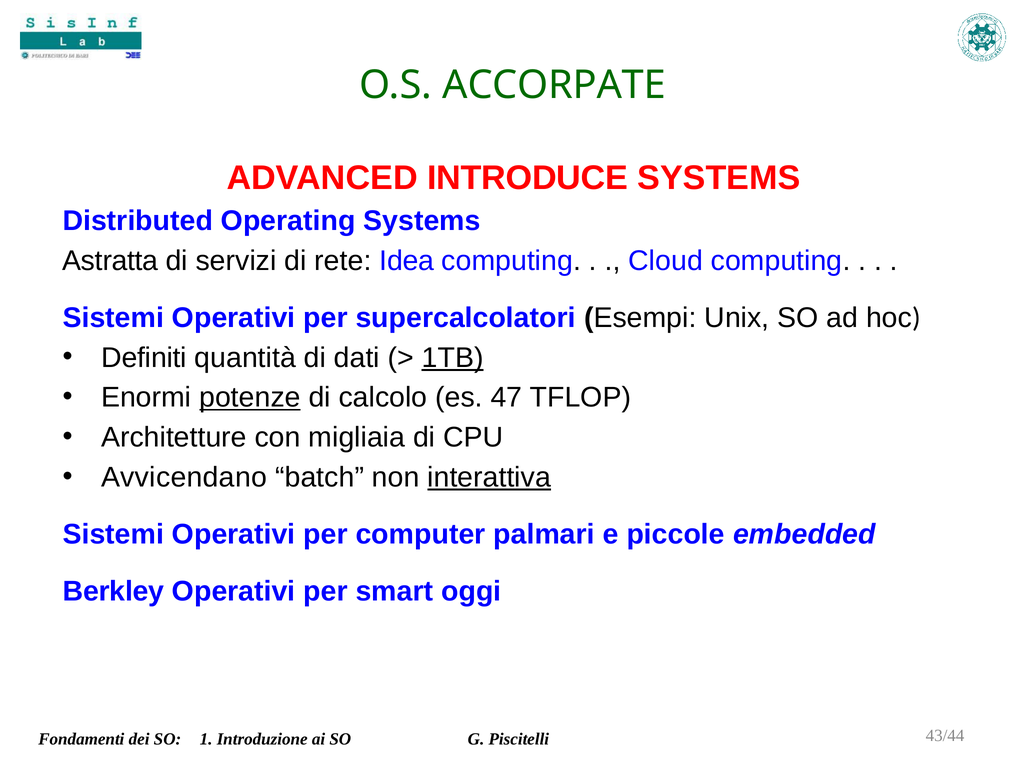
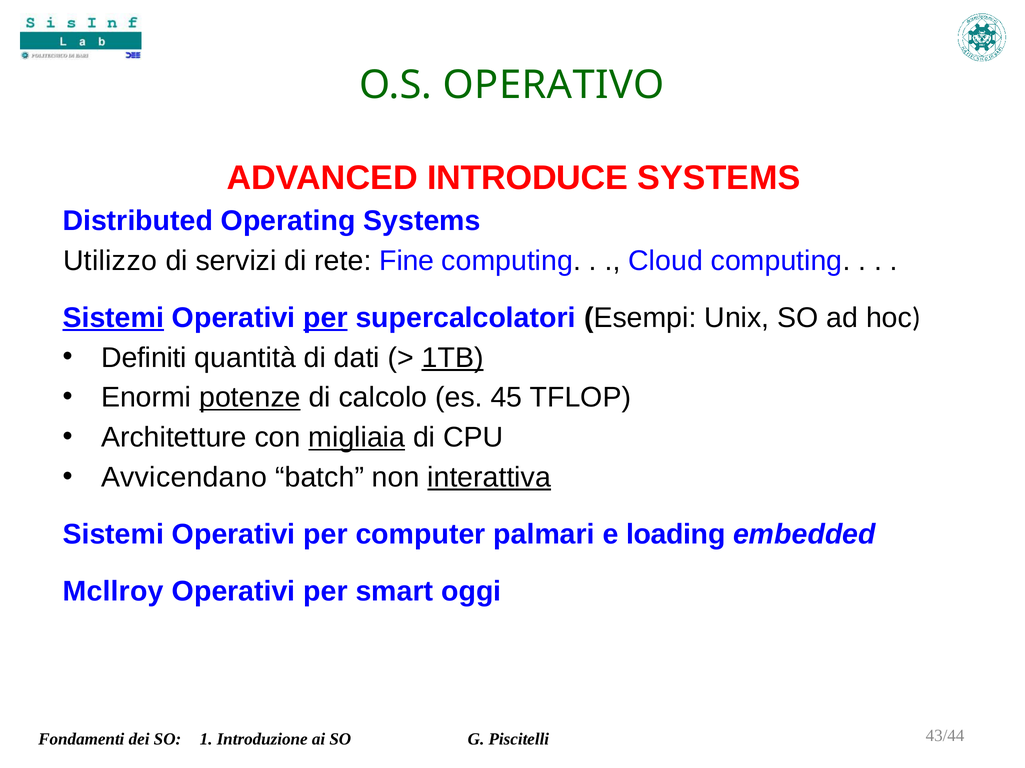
ACCORPATE: ACCORPATE -> OPERATIVO
Astratta: Astratta -> Utilizzo
Idea: Idea -> Fine
Sistemi at (113, 318) underline: none -> present
per at (326, 318) underline: none -> present
47: 47 -> 45
migliaia underline: none -> present
piccole: piccole -> loading
Berkley: Berkley -> Mcllroy
